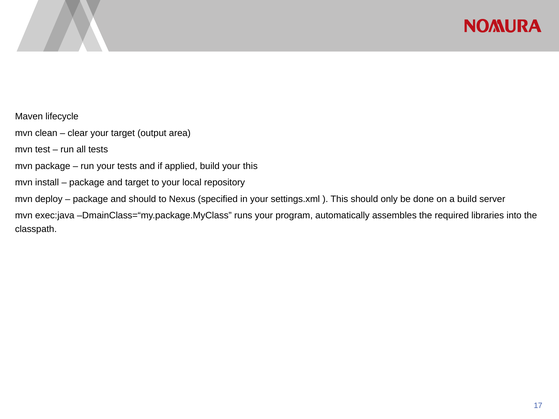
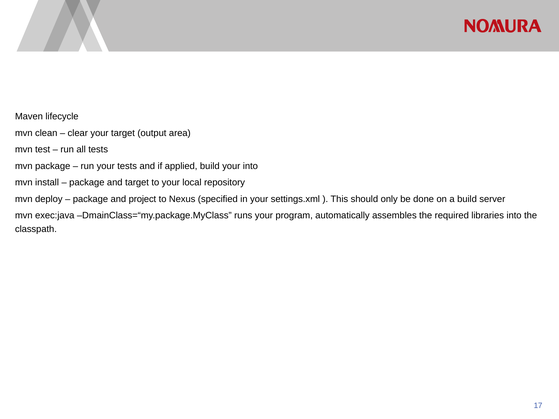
your this: this -> into
and should: should -> project
